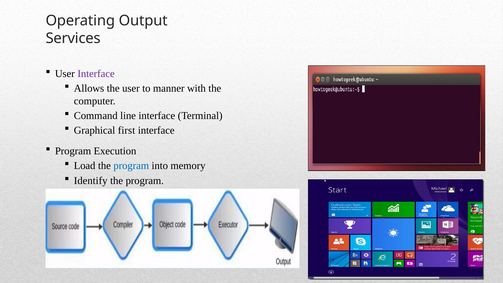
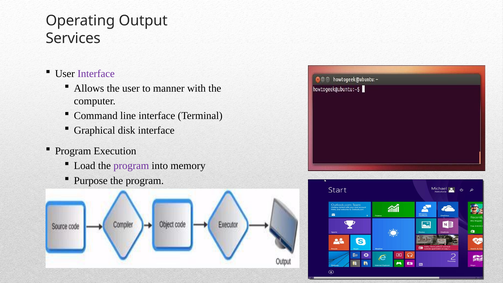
first: first -> disk
program at (131, 166) colour: blue -> purple
Identify: Identify -> Purpose
